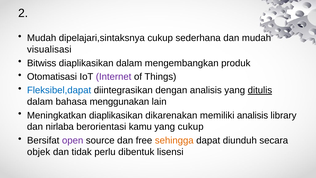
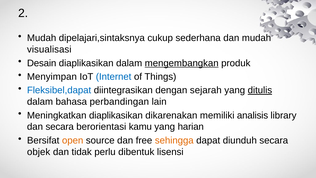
Bitwiss: Bitwiss -> Desain
mengembangkan underline: none -> present
Otomatisasi: Otomatisasi -> Menyimpan
Internet colour: purple -> blue
dengan analisis: analisis -> sejarah
menggunakan: menggunakan -> perbandingan
dan nirlaba: nirlaba -> secara
yang cukup: cukup -> harian
open colour: purple -> orange
